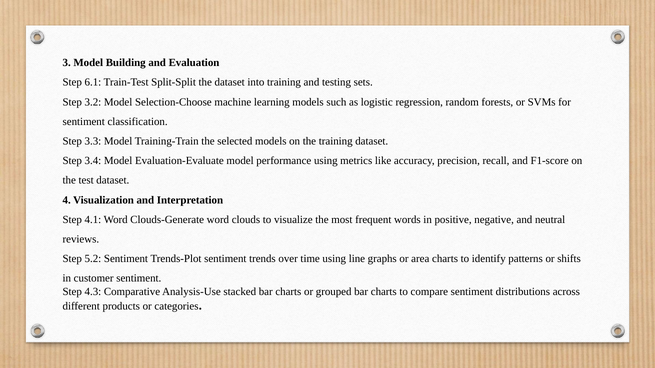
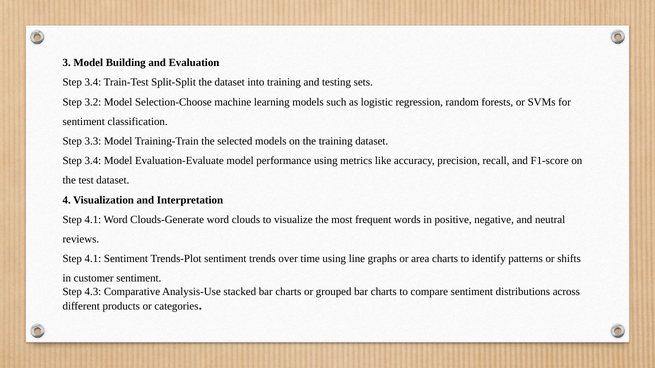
6.1 at (93, 82): 6.1 -> 3.4
5.2 at (93, 259): 5.2 -> 4.1
